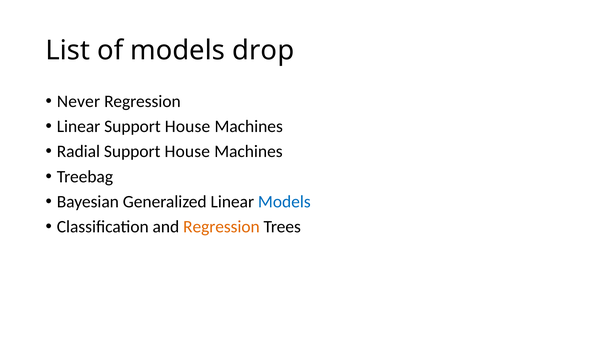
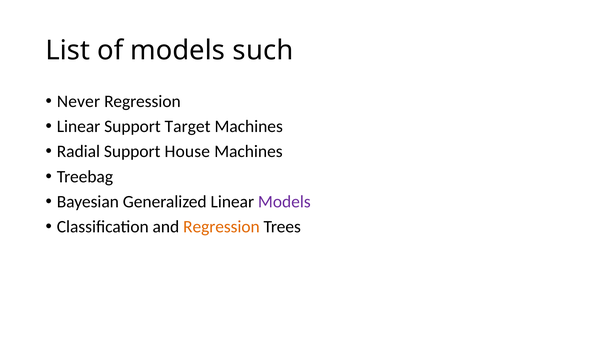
drop: drop -> such
Linear Support House: House -> Target
Models at (284, 201) colour: blue -> purple
